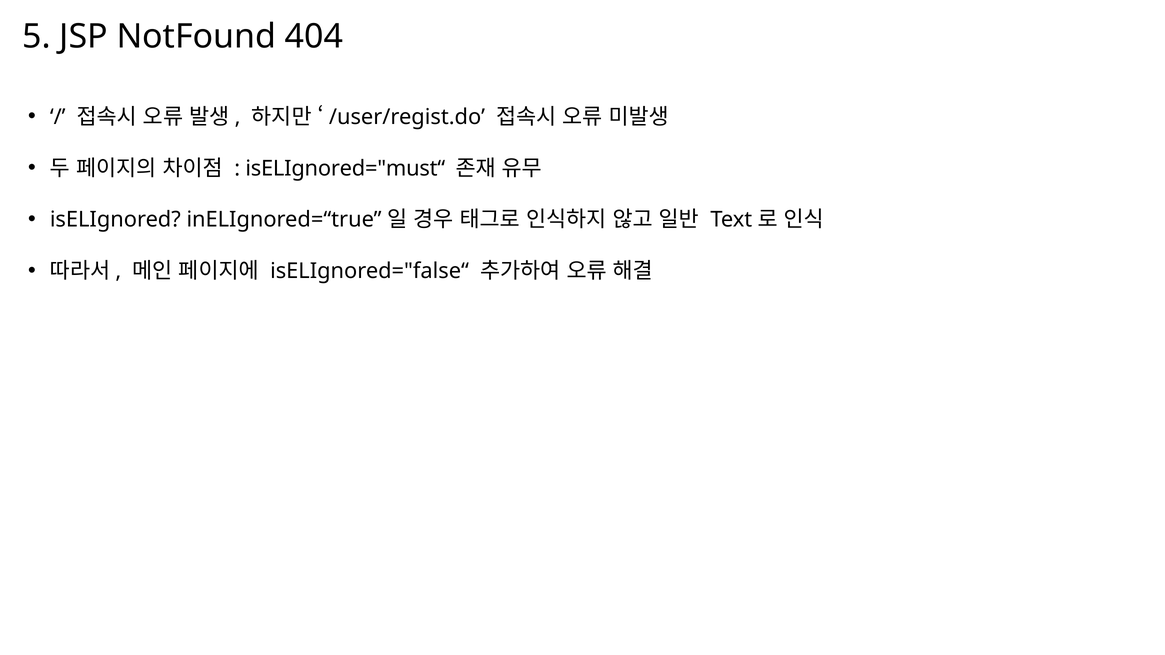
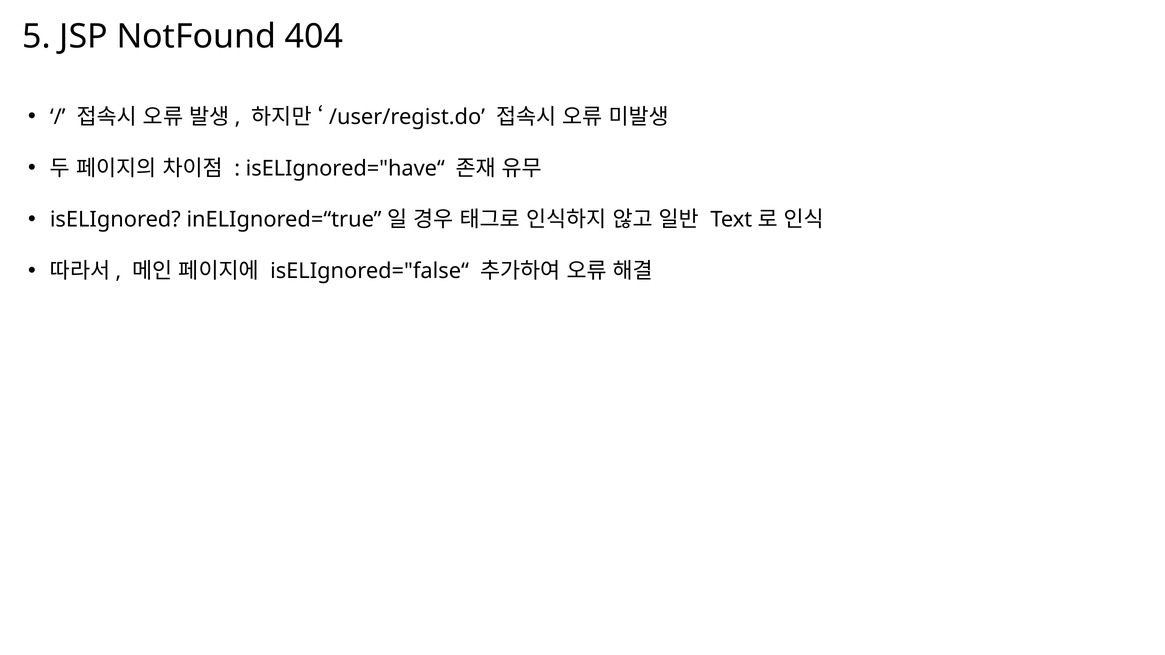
isELIgnored="must“: isELIgnored="must“ -> isELIgnored="have“
